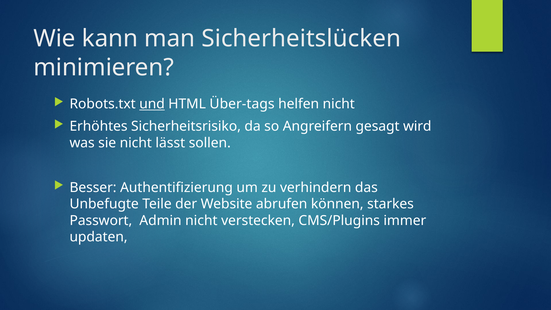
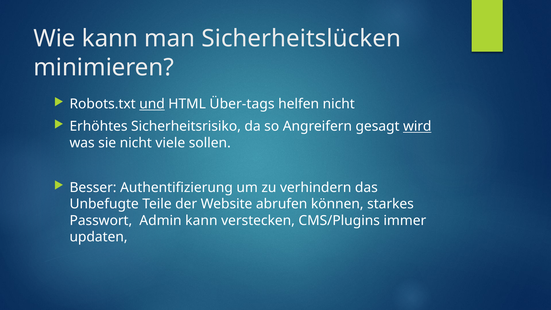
wird underline: none -> present
lässt: lässt -> viele
Admin nicht: nicht -> kann
